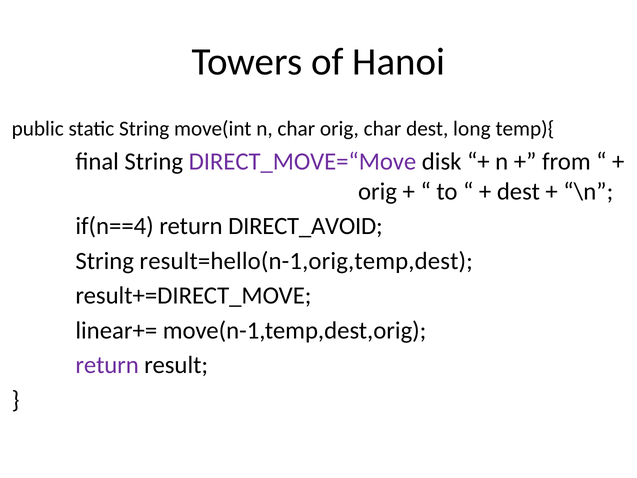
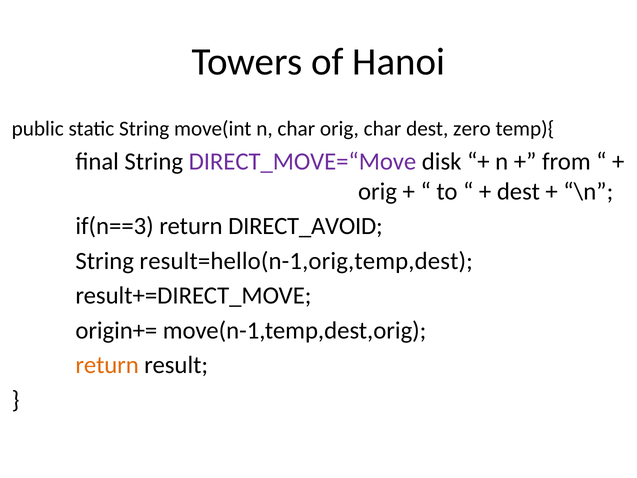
long: long -> zero
if(n==4: if(n==4 -> if(n==3
linear+=: linear+= -> origin+=
return at (107, 365) colour: purple -> orange
